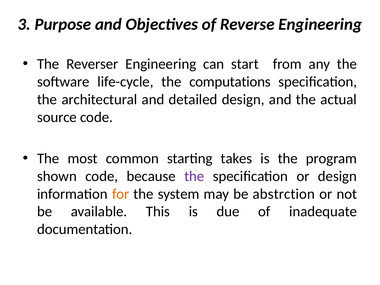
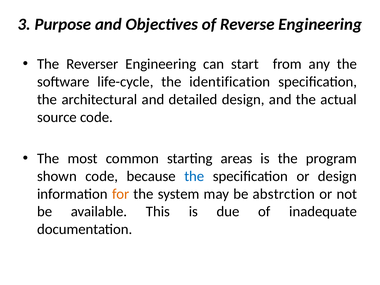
computations: computations -> identification
takes: takes -> areas
the at (194, 176) colour: purple -> blue
